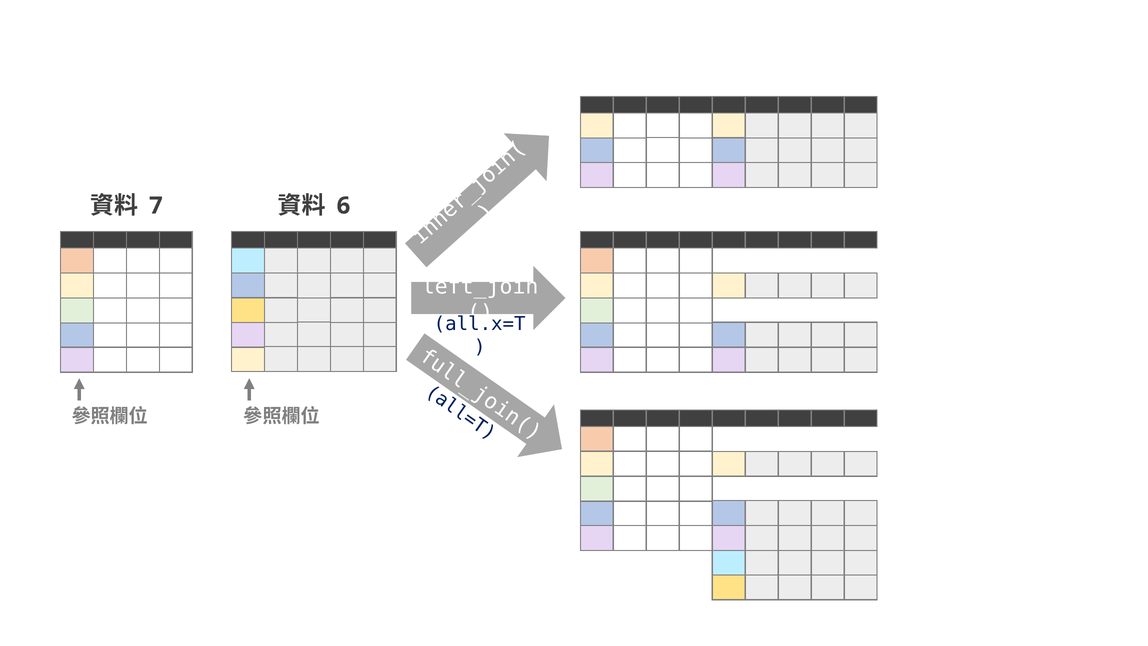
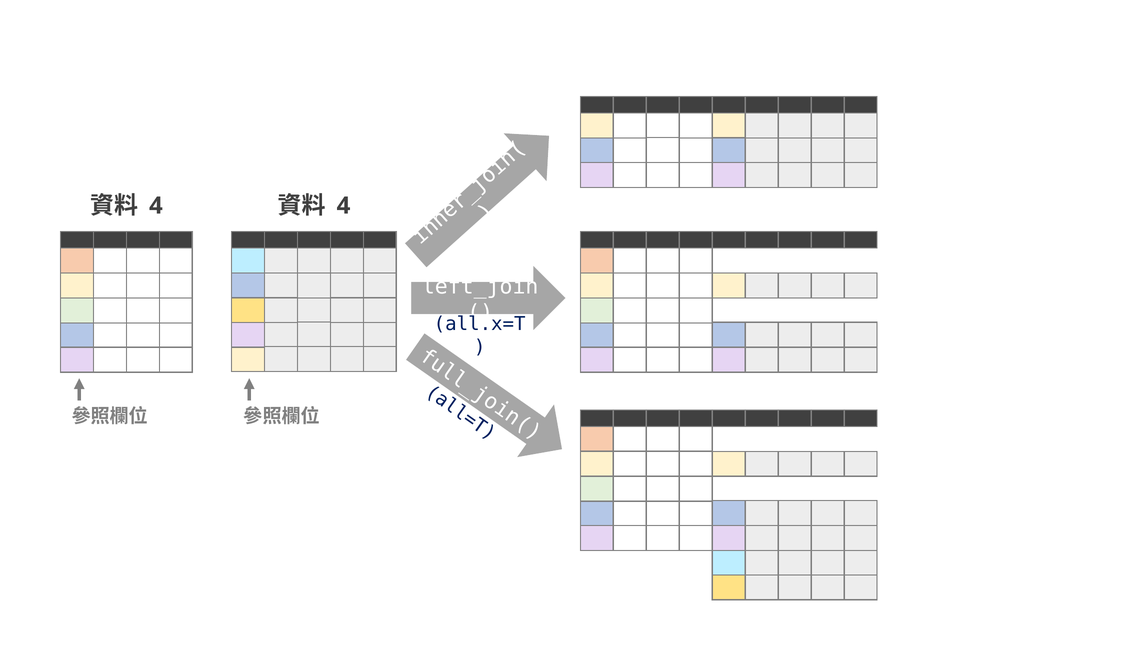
7 at (156, 206): 7 -> 4
6 at (343, 206): 6 -> 4
